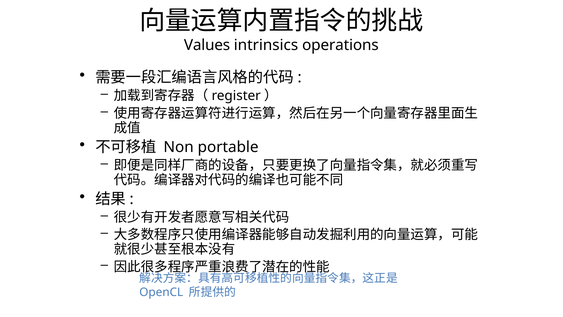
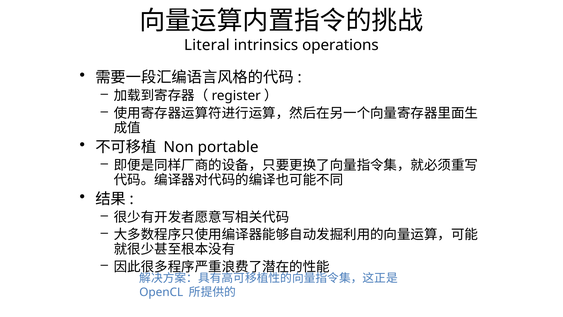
Values: Values -> Literal
